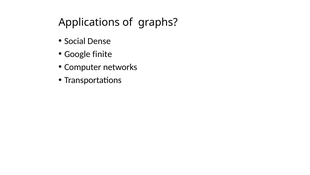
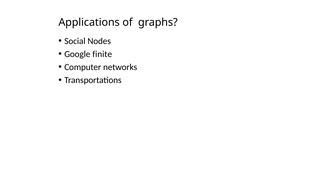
Dense: Dense -> Nodes
